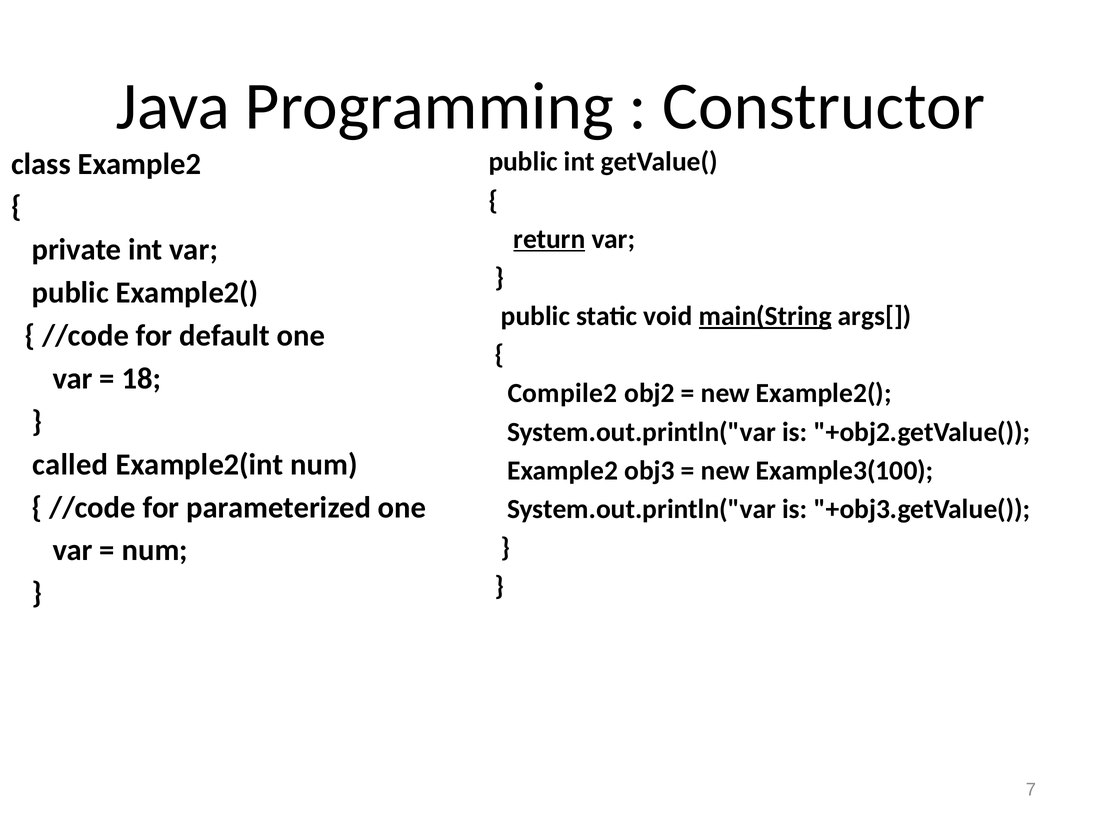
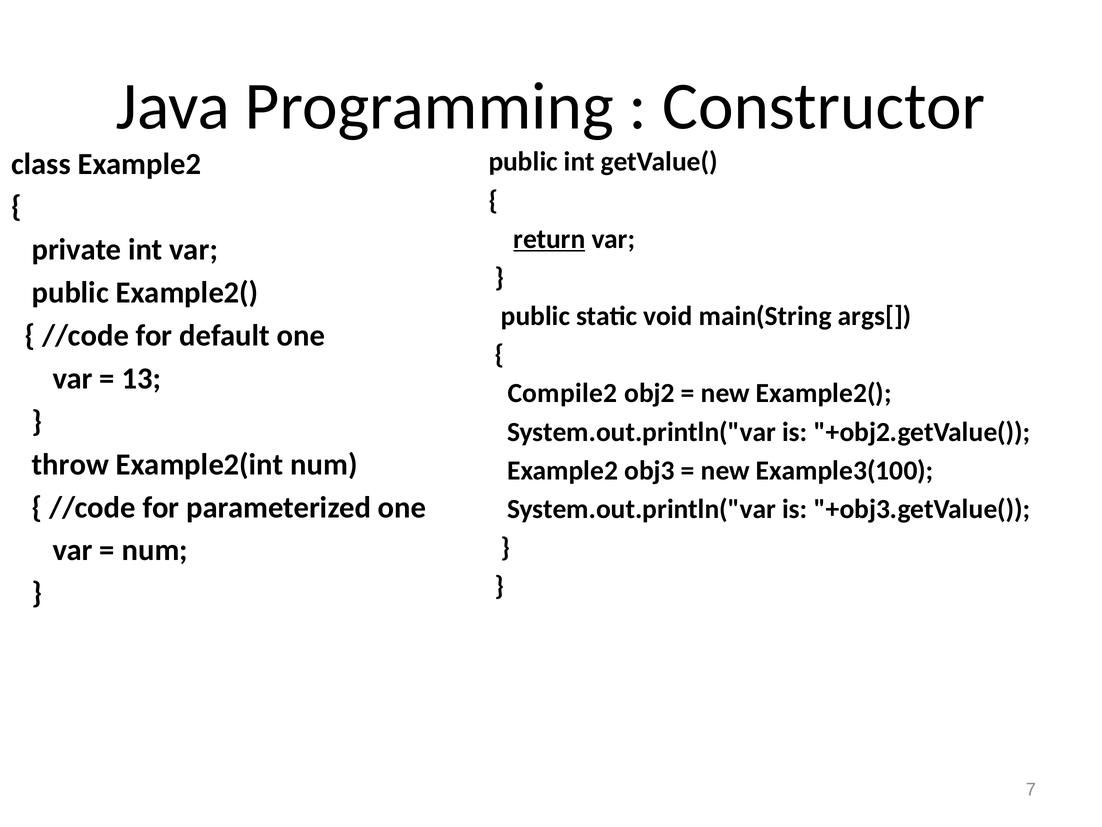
main(String underline: present -> none
18: 18 -> 13
called: called -> throw
